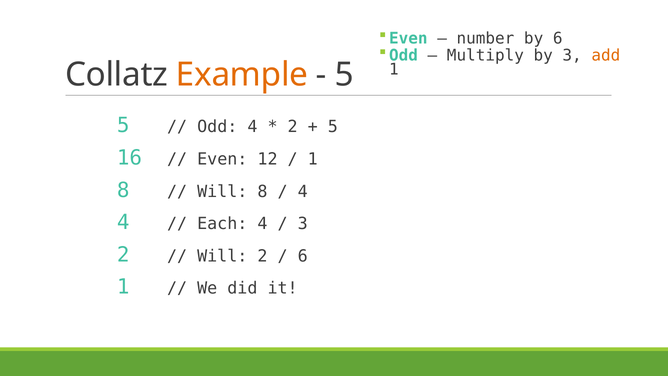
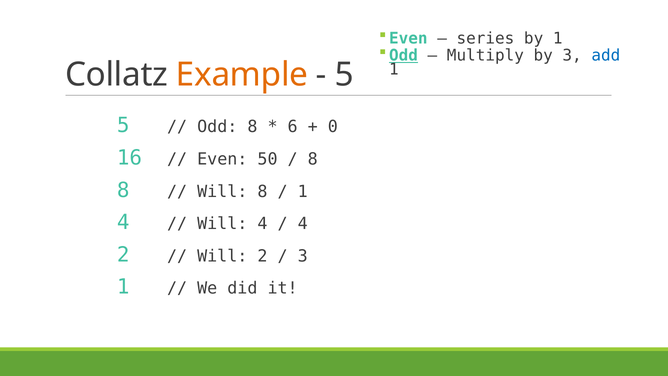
number: number -> series
by 6: 6 -> 1
Odd at (404, 55) underline: none -> present
add colour: orange -> blue
Odd 4: 4 -> 8
2 at (293, 127): 2 -> 6
5 at (333, 127): 5 -> 0
12: 12 -> 50
1 at (313, 159): 1 -> 8
4 at (303, 191): 4 -> 1
Each at (222, 224): Each -> Will
3 at (303, 224): 3 -> 4
6 at (303, 256): 6 -> 3
